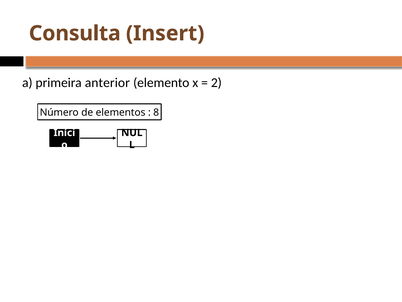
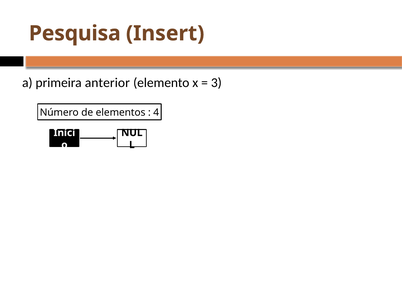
Consulta: Consulta -> Pesquisa
2: 2 -> 3
8: 8 -> 4
